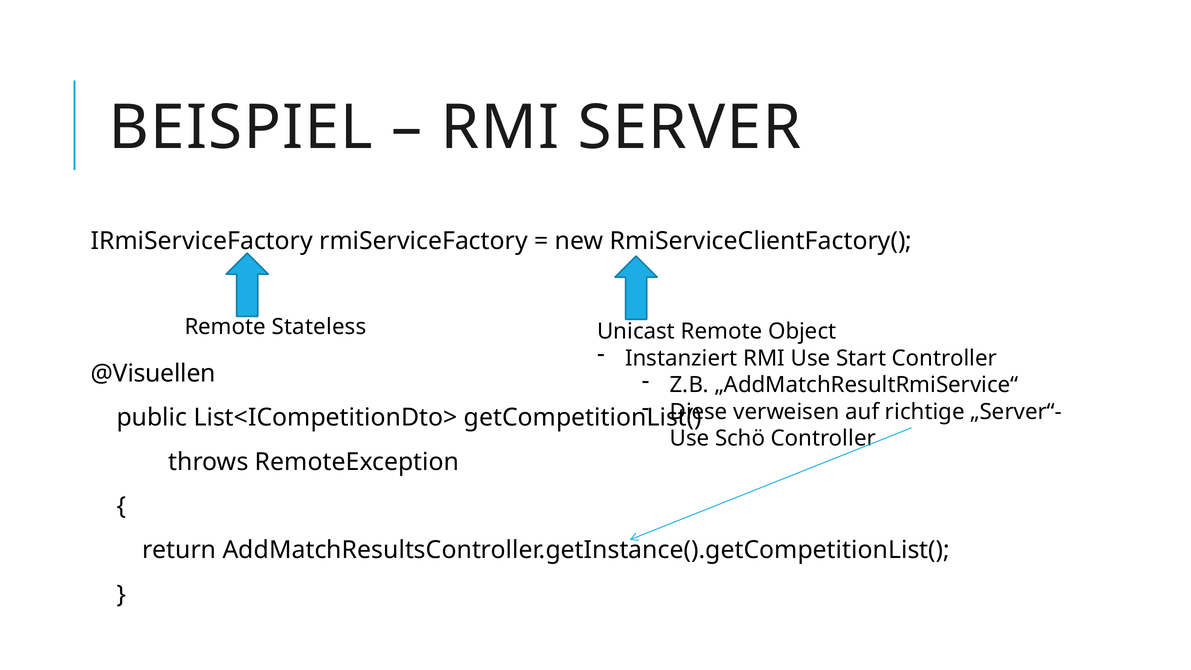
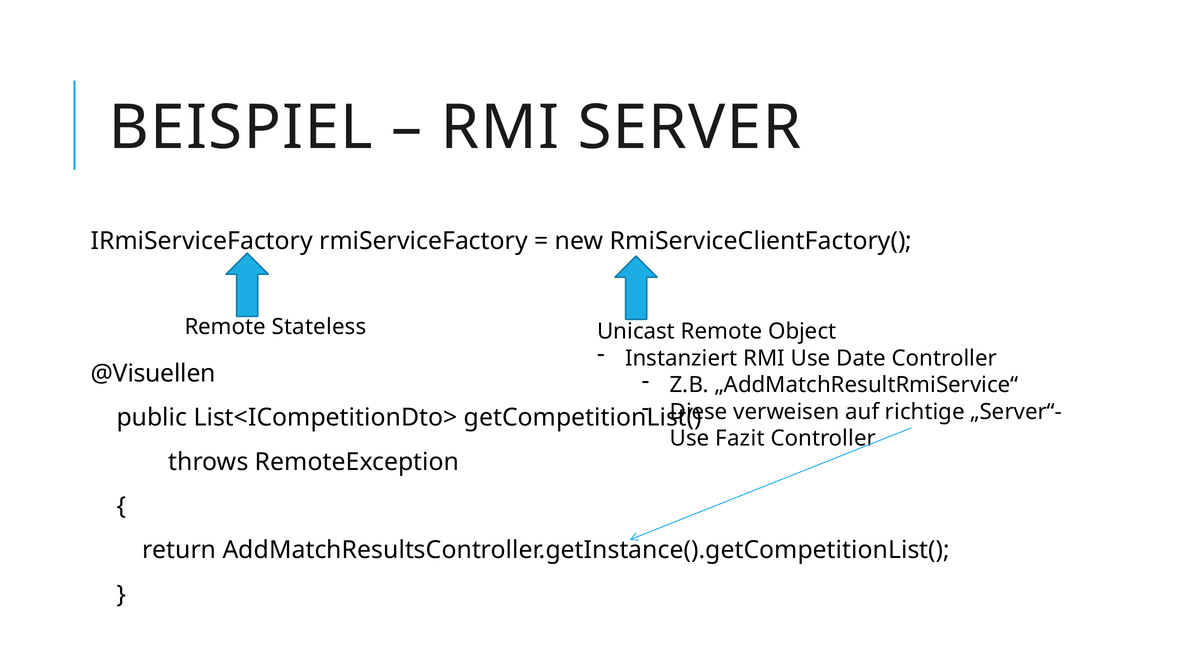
Start: Start -> Date
Schö: Schö -> Fazit
